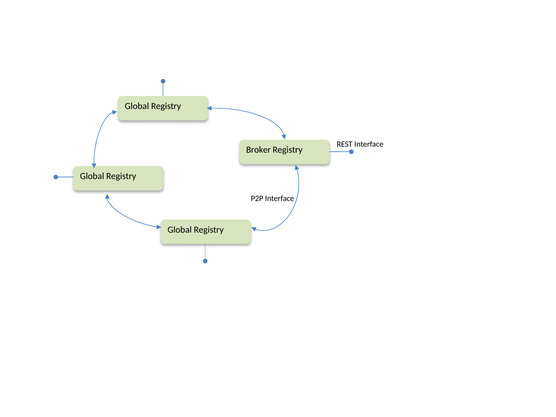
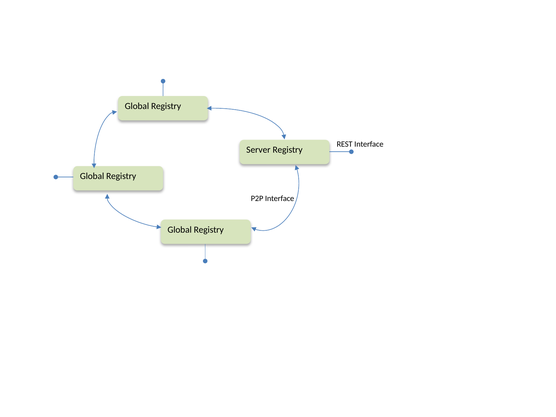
Broker: Broker -> Server
